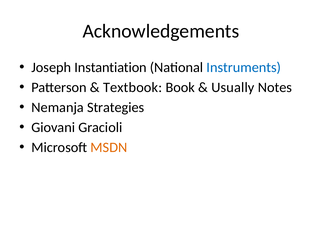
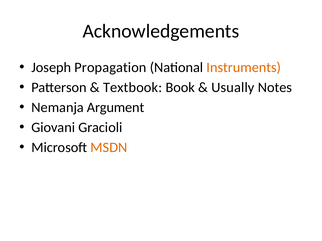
Instantiation: Instantiation -> Propagation
Instruments colour: blue -> orange
Strategies: Strategies -> Argument
